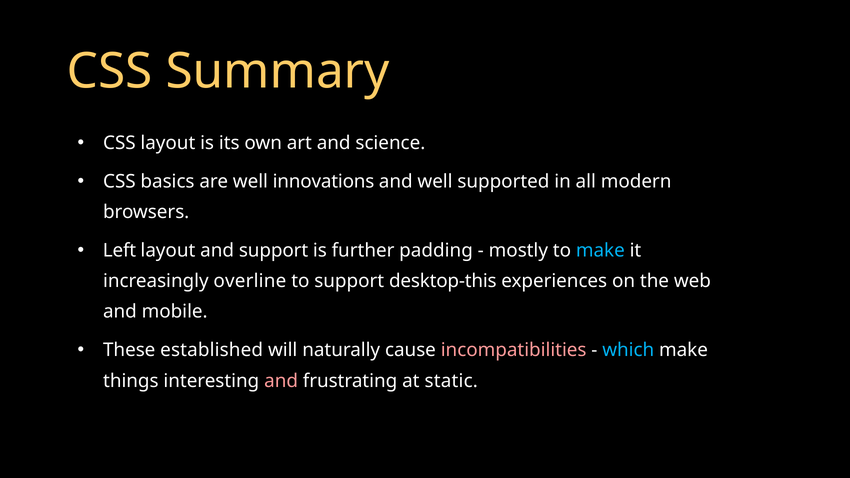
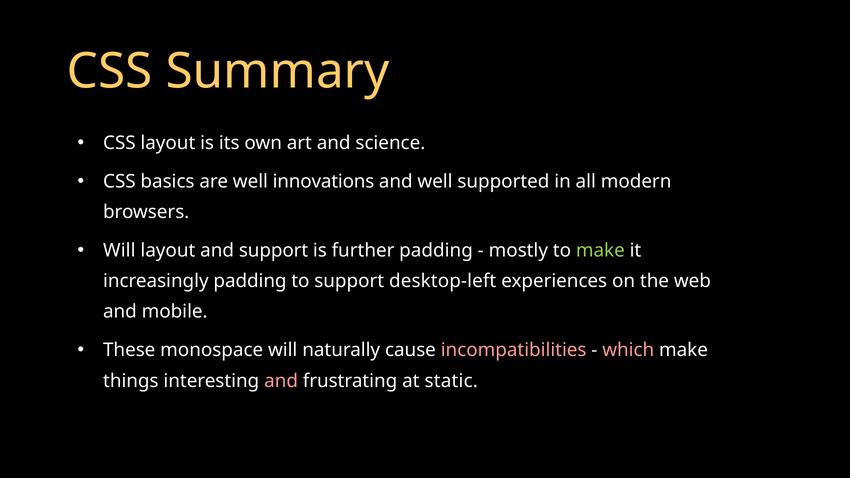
Left at (119, 251): Left -> Will
make at (600, 251) colour: light blue -> light green
increasingly overline: overline -> padding
desktop-this: desktop-this -> desktop-left
established: established -> monospace
which colour: light blue -> pink
